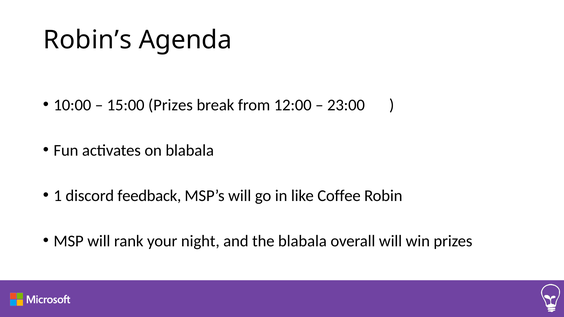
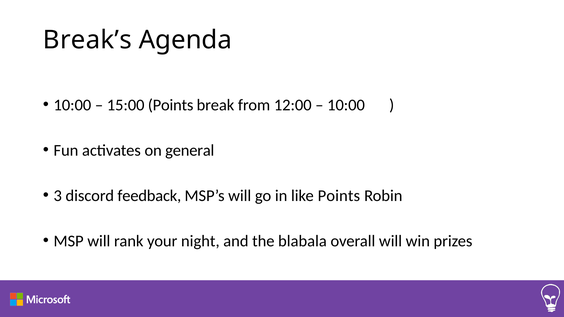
Robin’s: Robin’s -> Break’s
15:00 Prizes: Prizes -> Points
23:00 at (346, 105): 23:00 -> 10:00
on blabala: blabala -> general
1: 1 -> 3
like Coffee: Coffee -> Points
